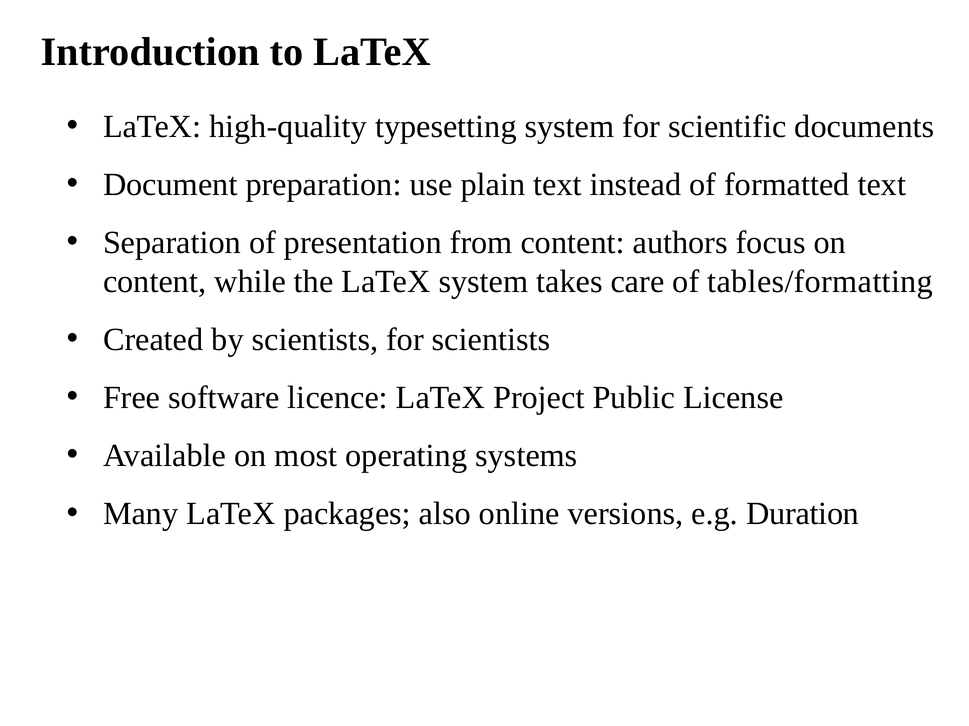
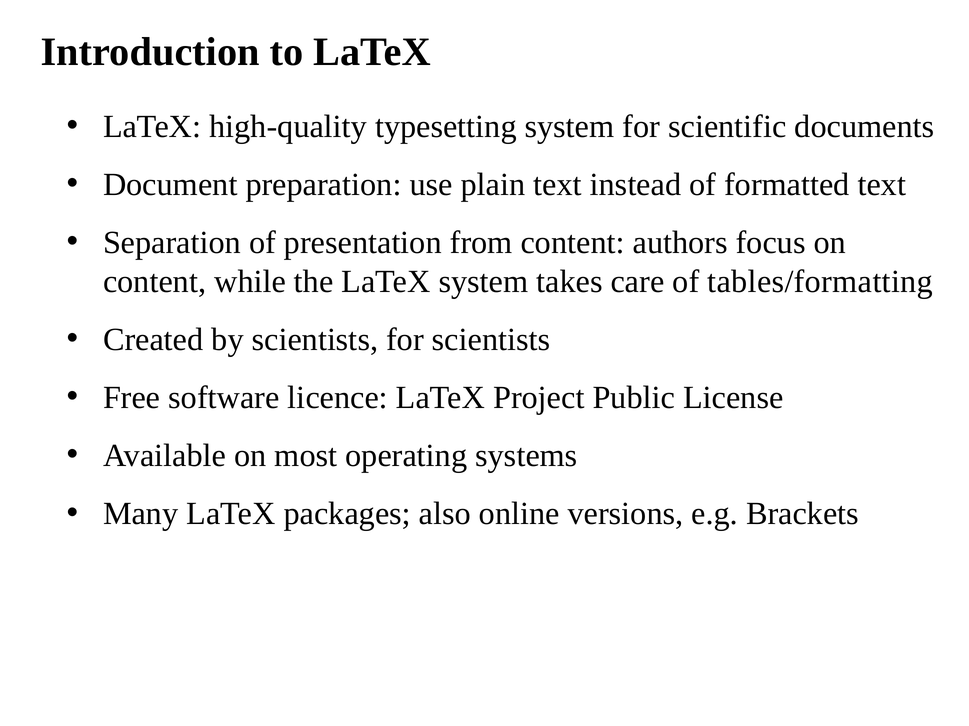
Duration: Duration -> Brackets
